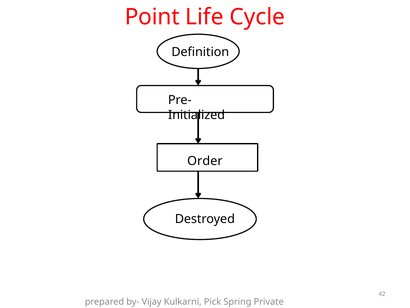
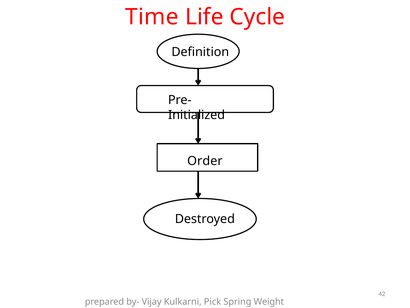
Point: Point -> Time
Private: Private -> Weight
